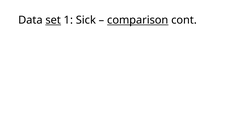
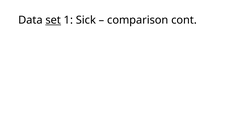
comparison underline: present -> none
